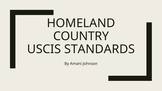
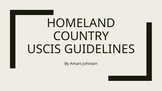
STANDARDS: STANDARDS -> GUIDELINES
